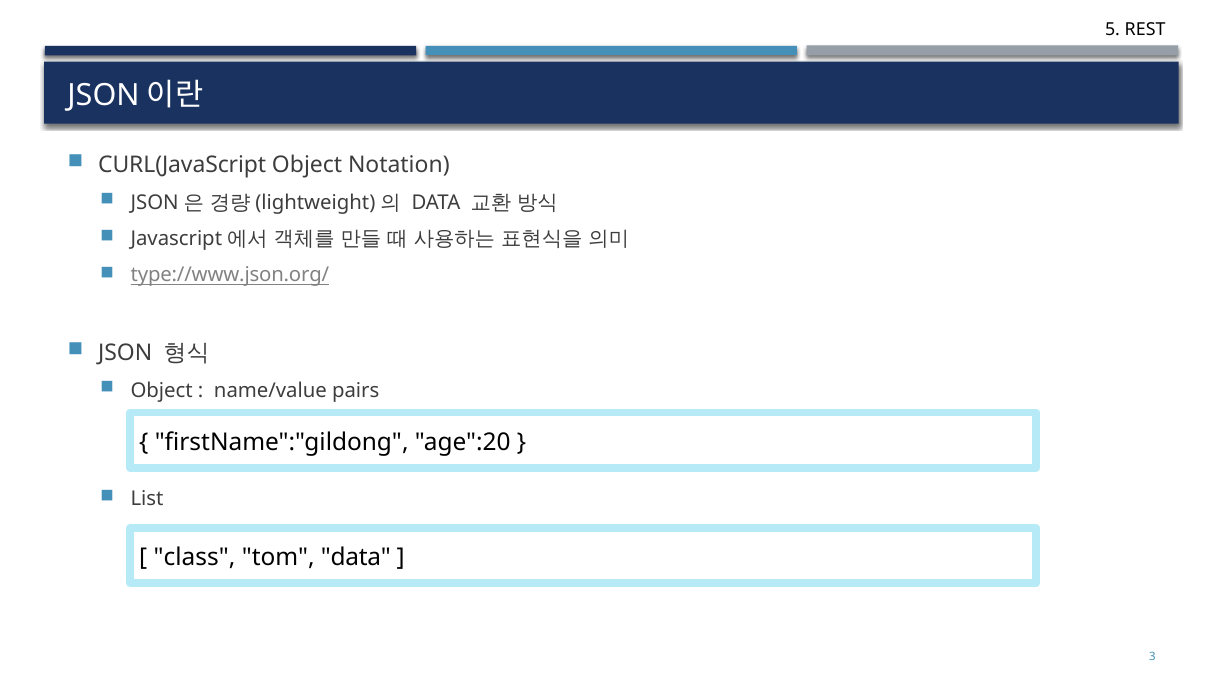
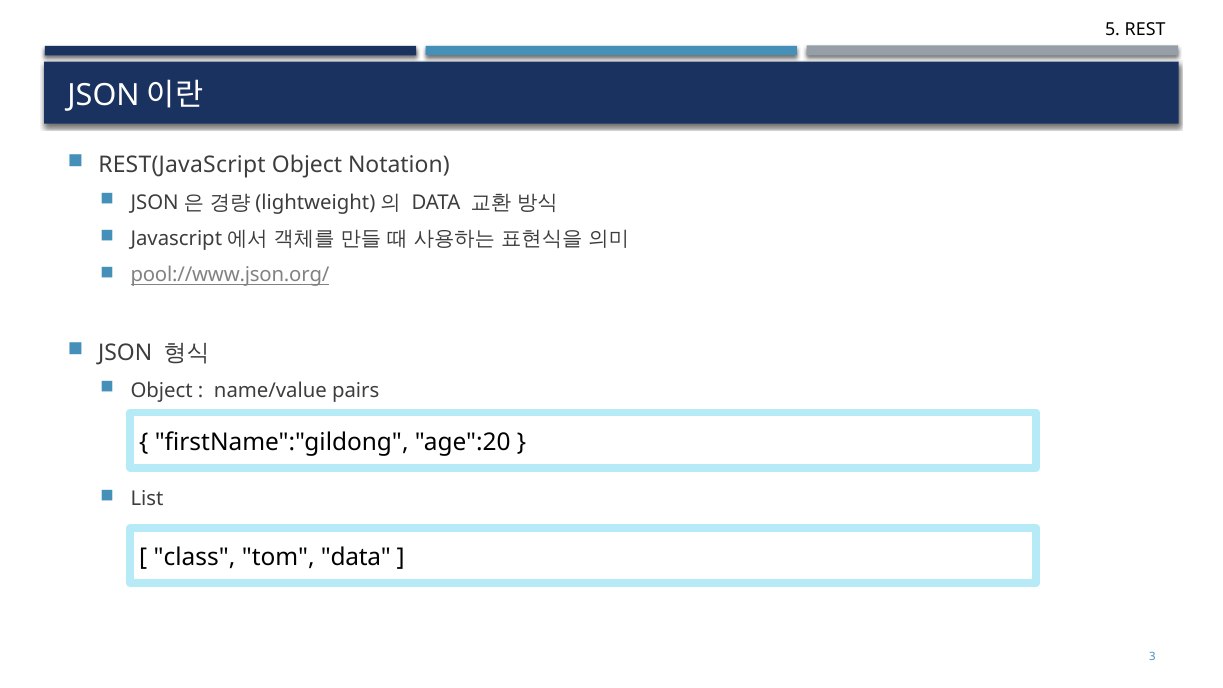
CURL(JavaScript: CURL(JavaScript -> REST(JavaScript
type://www.json.org/: type://www.json.org/ -> pool://www.json.org/
